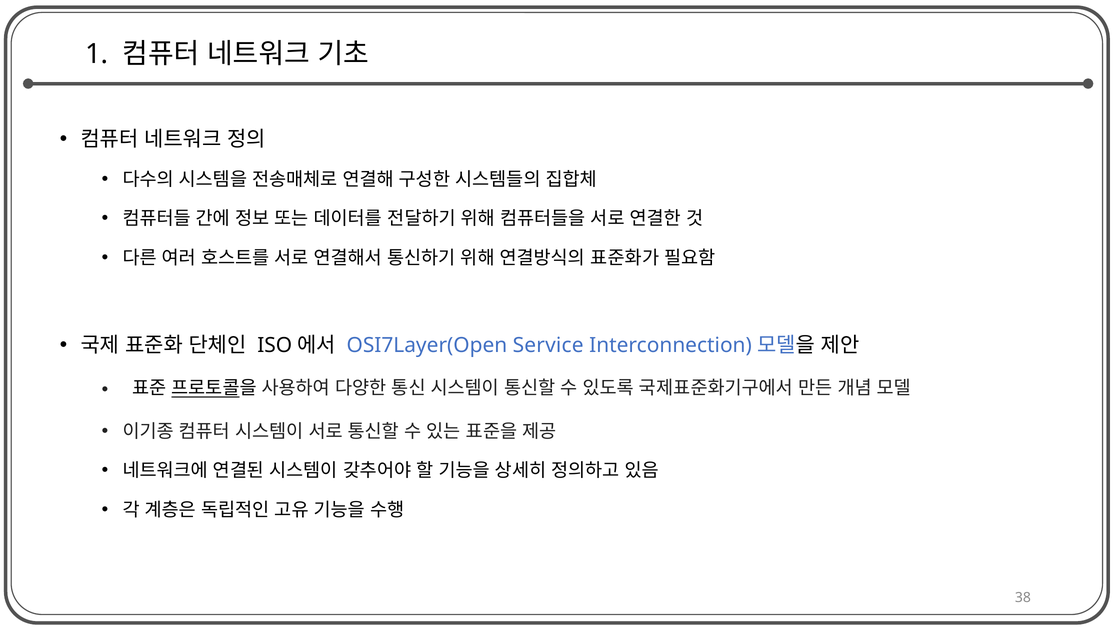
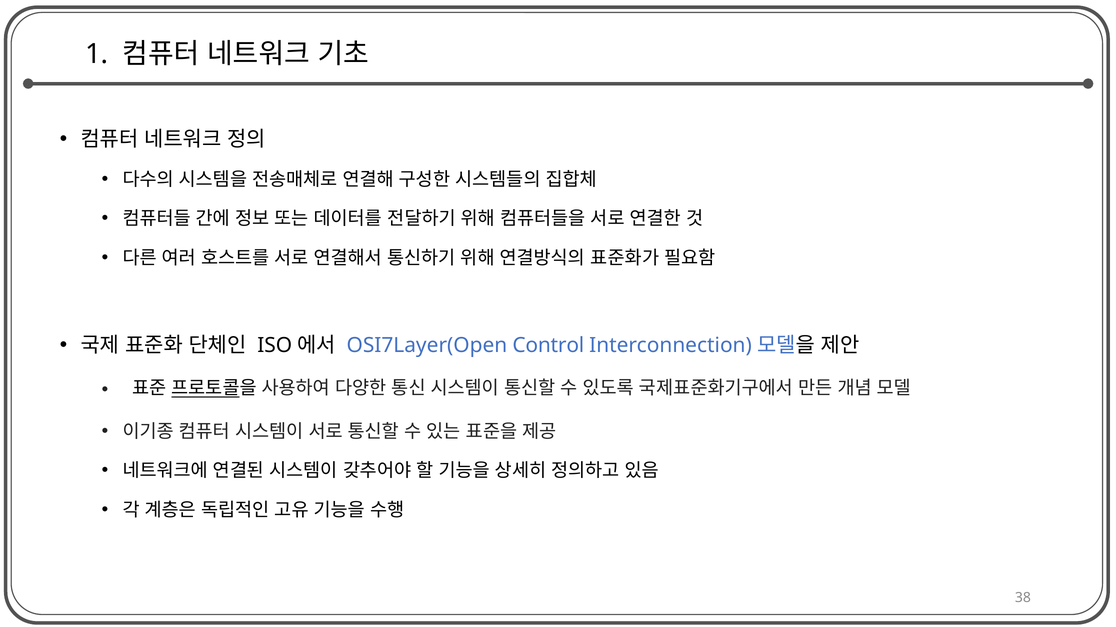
Service: Service -> Control
